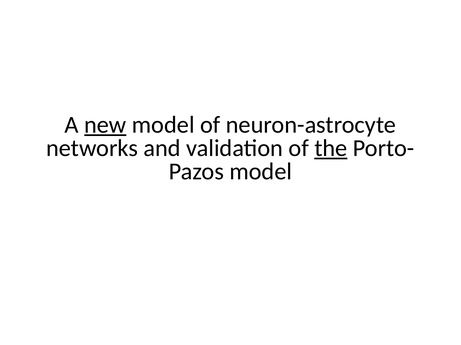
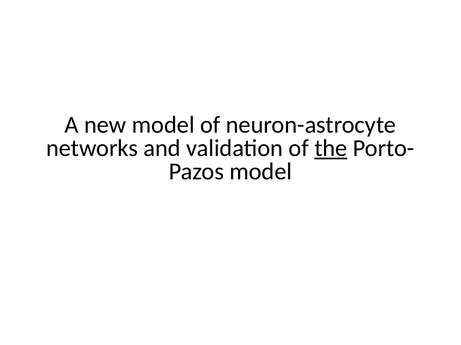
new underline: present -> none
